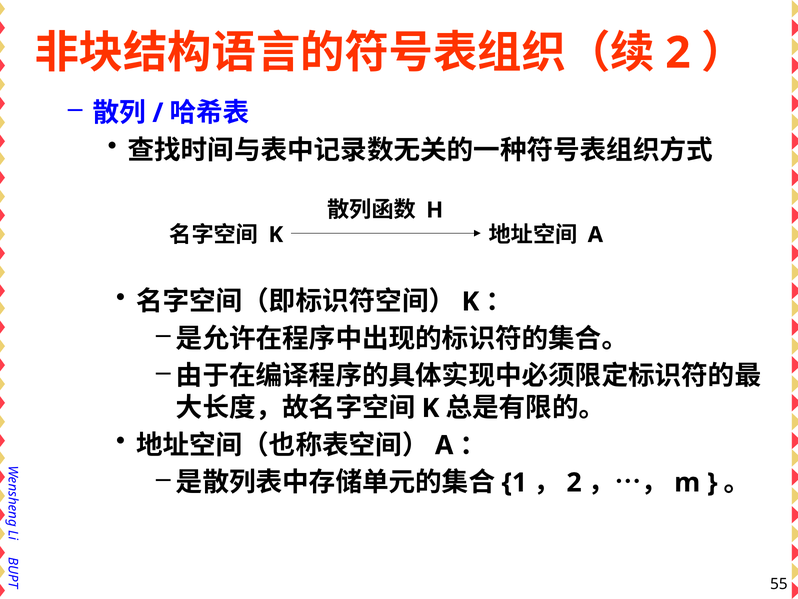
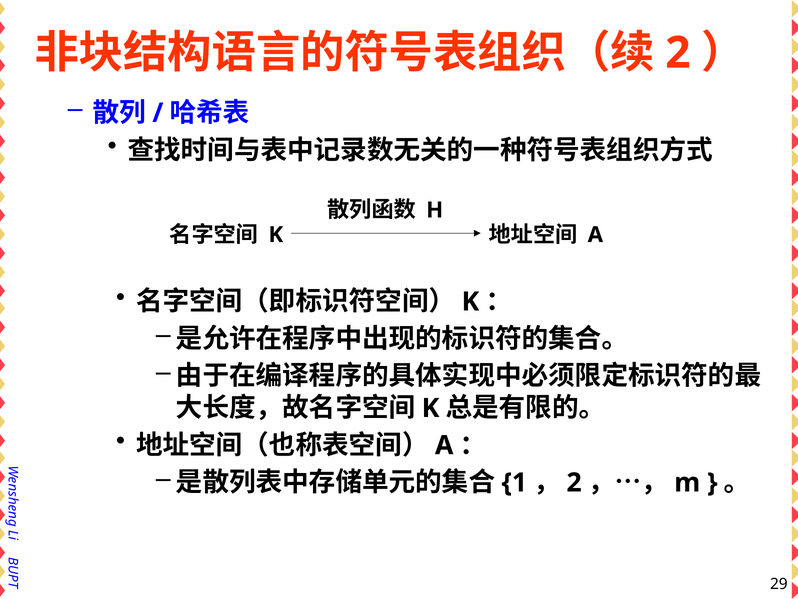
55: 55 -> 29
